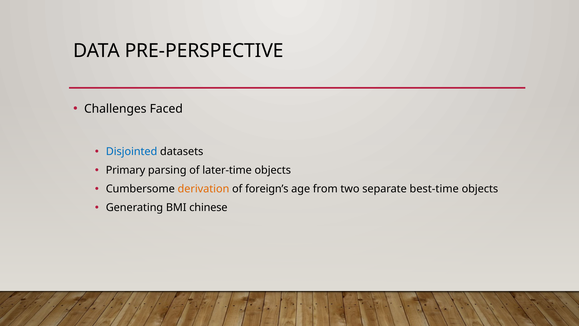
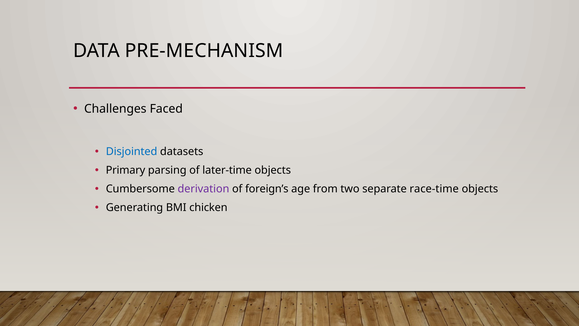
PRE-PERSPECTIVE: PRE-PERSPECTIVE -> PRE-MECHANISM
derivation colour: orange -> purple
best-time: best-time -> race-time
chinese: chinese -> chicken
